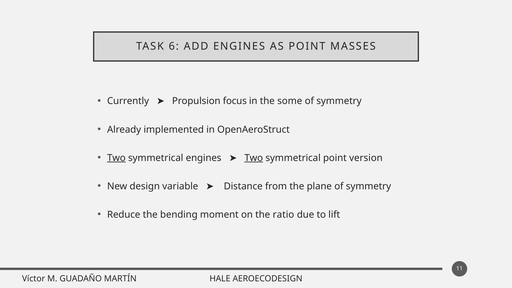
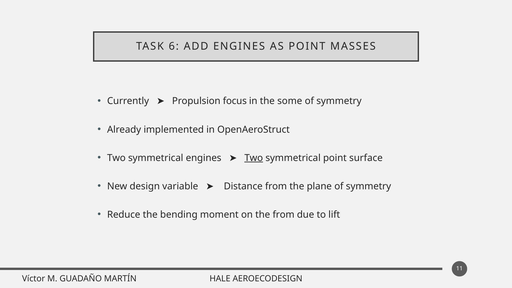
Two at (116, 158) underline: present -> none
version: version -> surface
the ratio: ratio -> from
